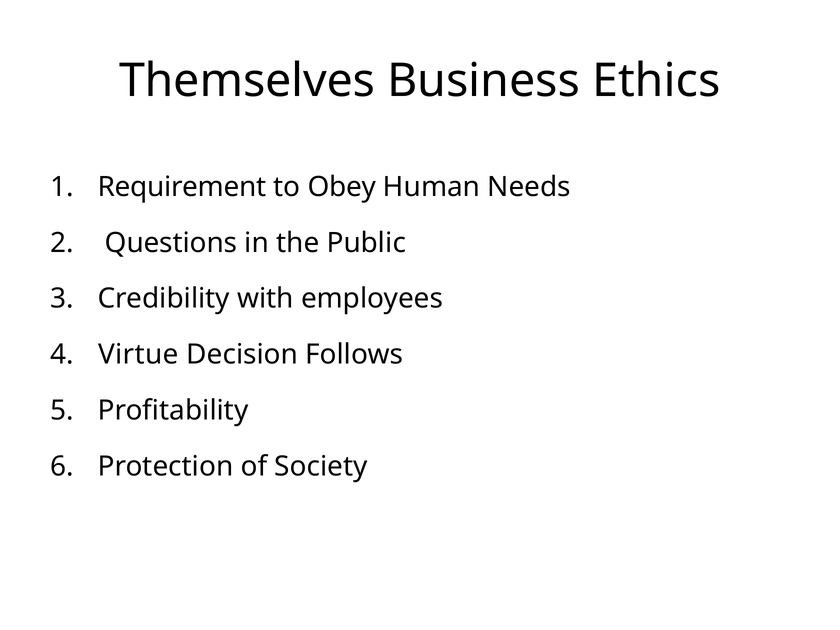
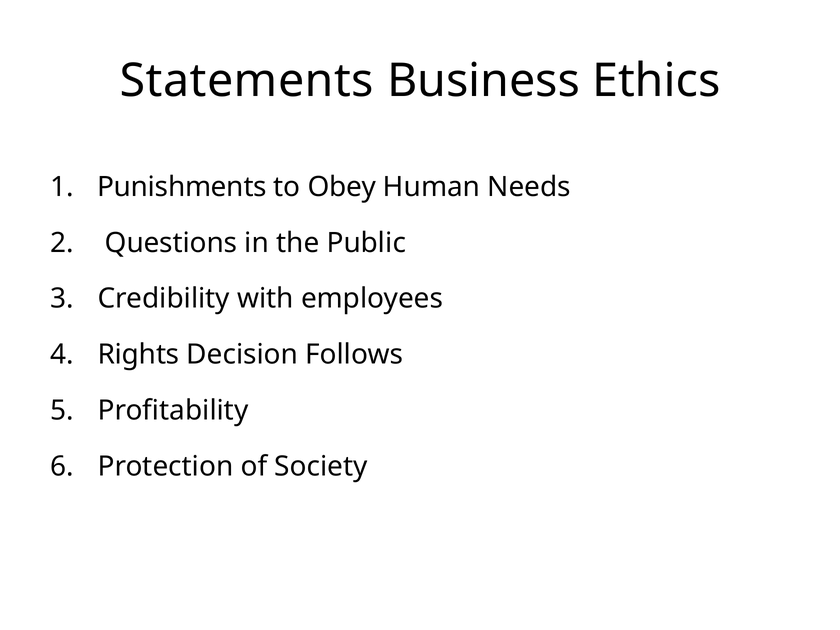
Themselves: Themselves -> Statements
Requirement: Requirement -> Punishments
Virtue: Virtue -> Rights
